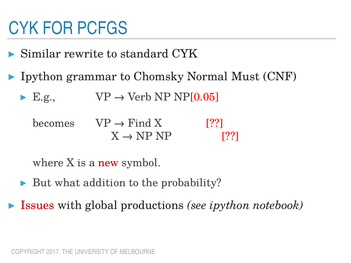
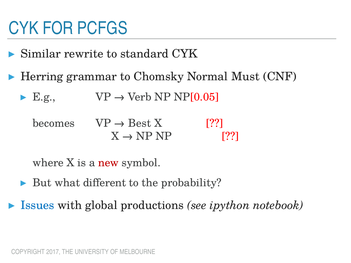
Ipython at (42, 77): Ipython -> Herring
Find: Find -> Best
addition: addition -> different
Issues colour: red -> blue
